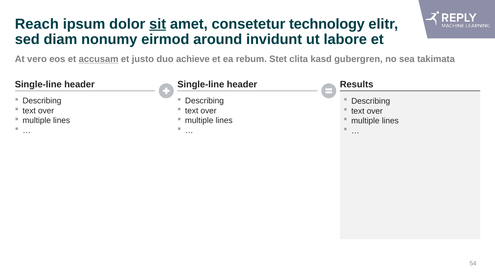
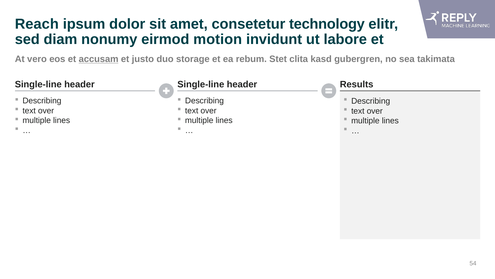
sit underline: present -> none
around: around -> motion
achieve: achieve -> storage
